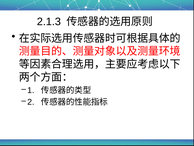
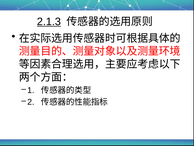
2.1.3 underline: none -> present
